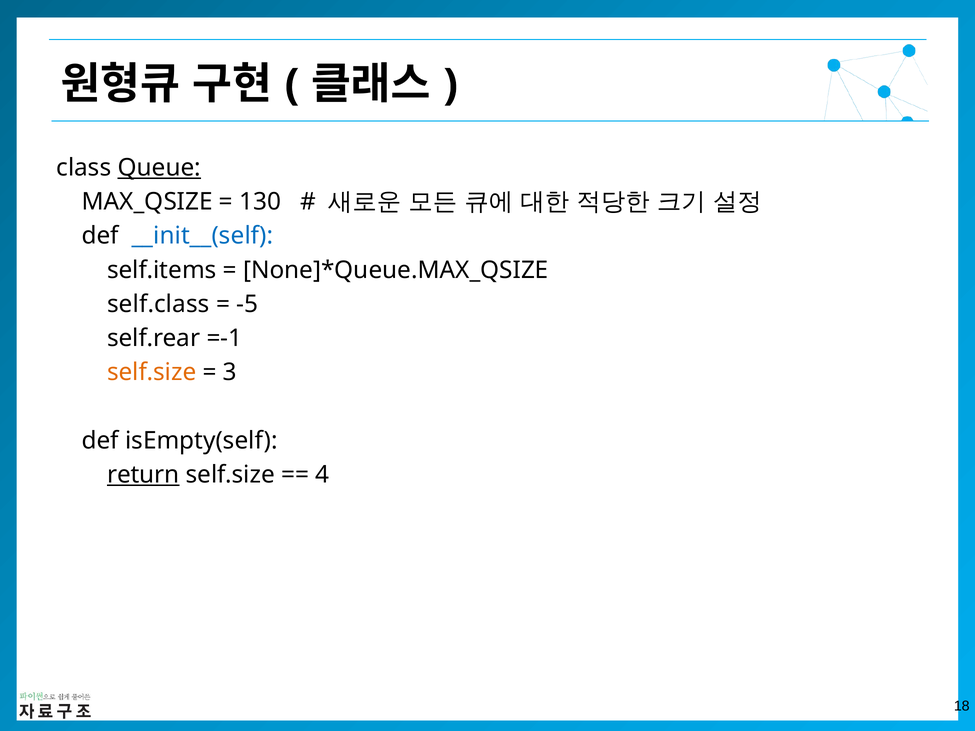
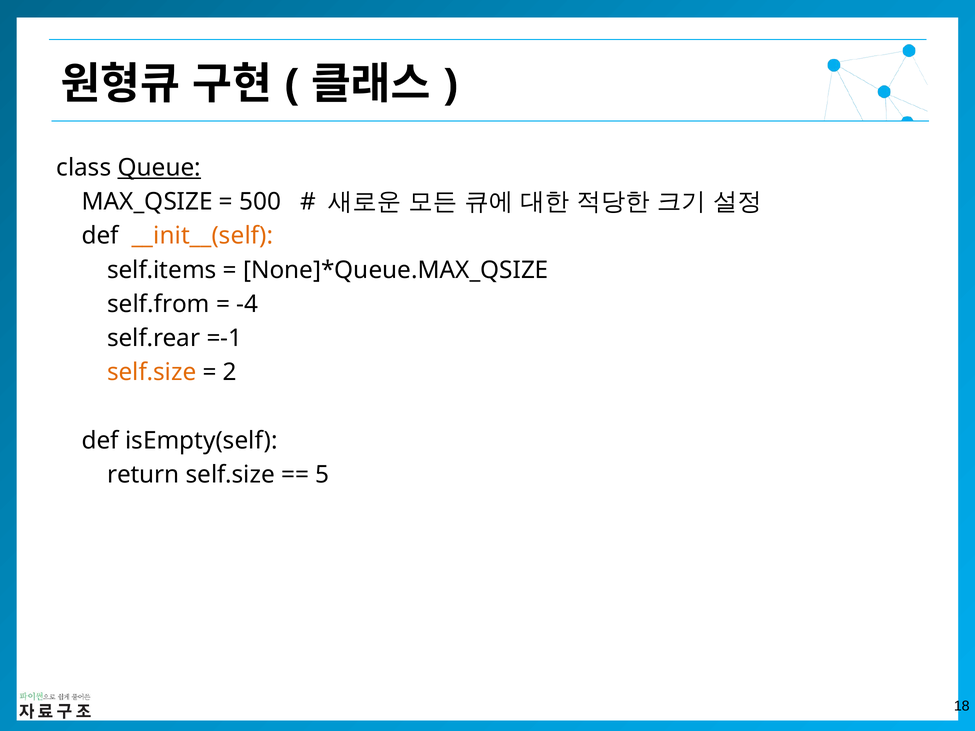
130: 130 -> 500
__init__(self colour: blue -> orange
self.class: self.class -> self.from
-5: -5 -> -4
3: 3 -> 2
return underline: present -> none
4: 4 -> 5
